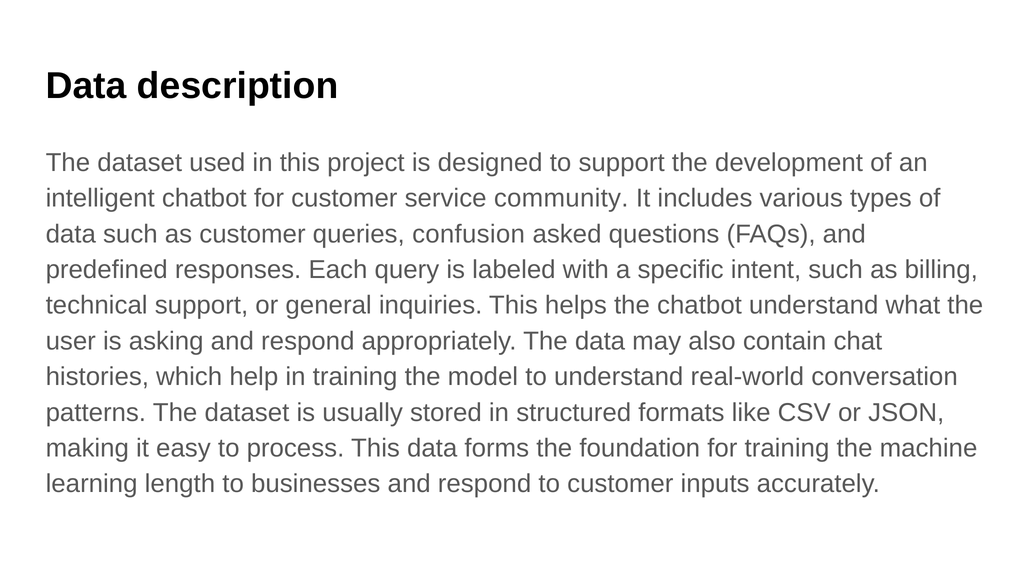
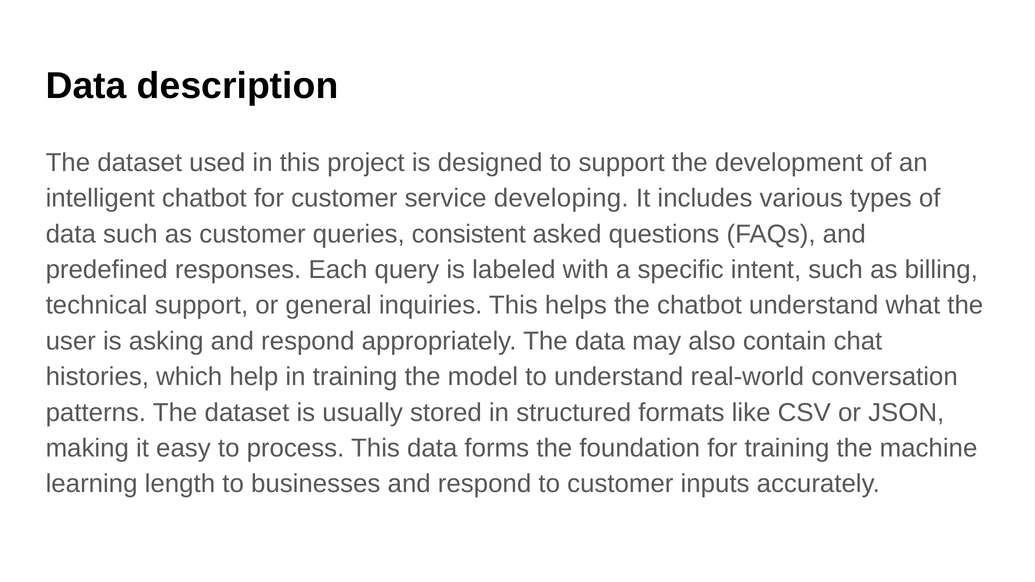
community: community -> developing
confusion: confusion -> consistent
